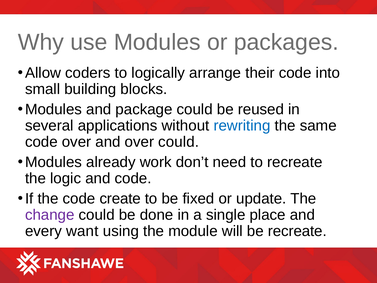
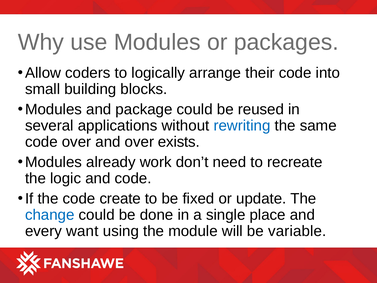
over could: could -> exists
change colour: purple -> blue
be recreate: recreate -> variable
